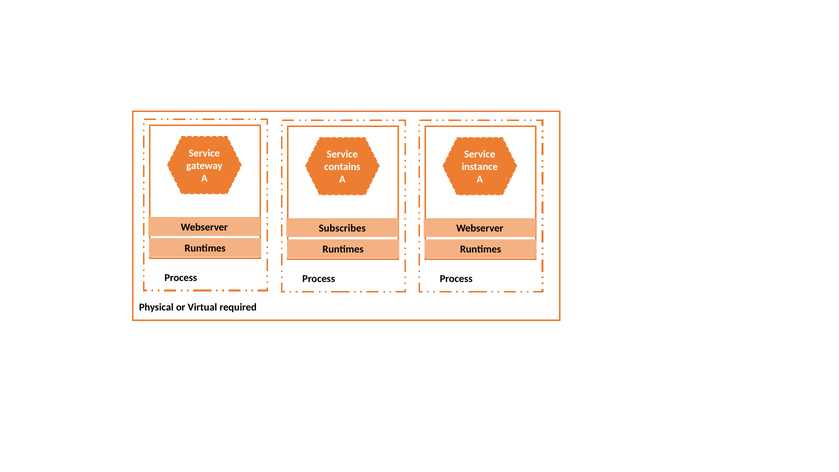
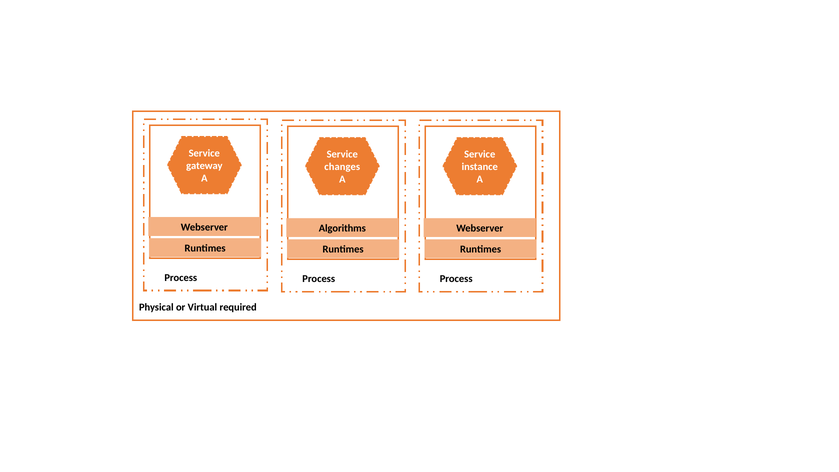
contains: contains -> changes
Subscribes: Subscribes -> Algorithms
